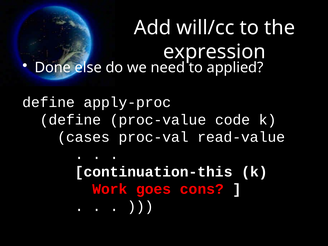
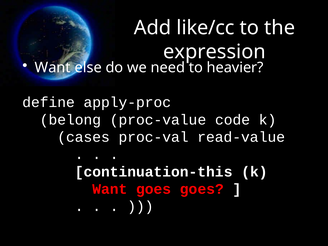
will/cc: will/cc -> like/cc
Done at (53, 68): Done -> Want
applied: applied -> heavier
define at (71, 120): define -> belong
Work at (110, 189): Work -> Want
goes cons: cons -> goes
